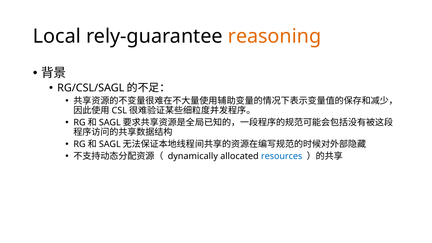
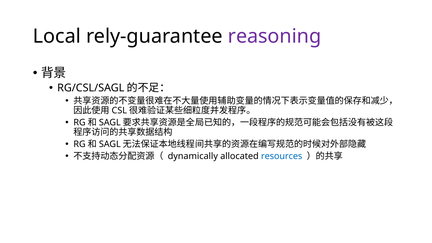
reasoning colour: orange -> purple
